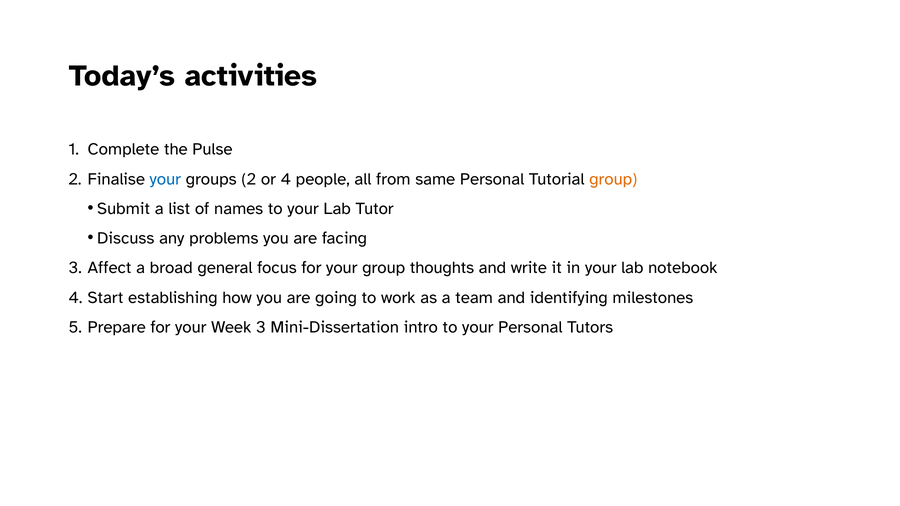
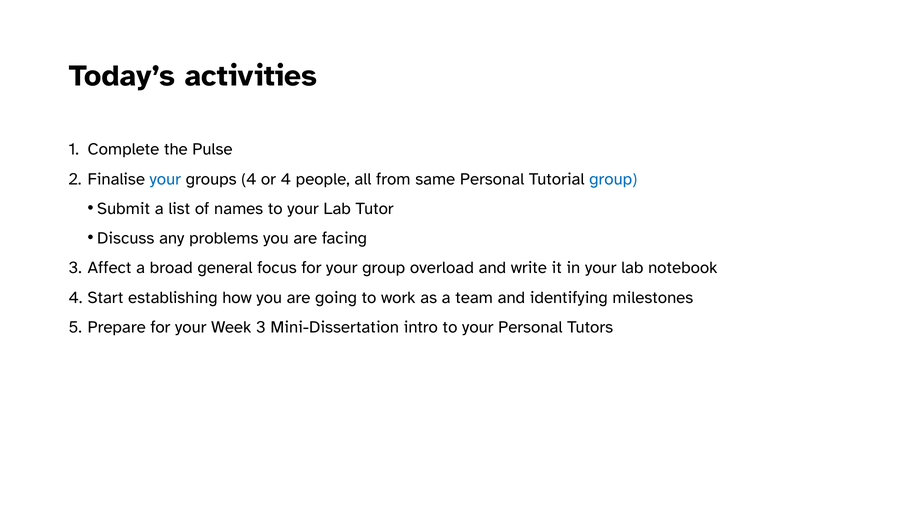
groups 2: 2 -> 4
group at (613, 179) colour: orange -> blue
thoughts: thoughts -> overload
